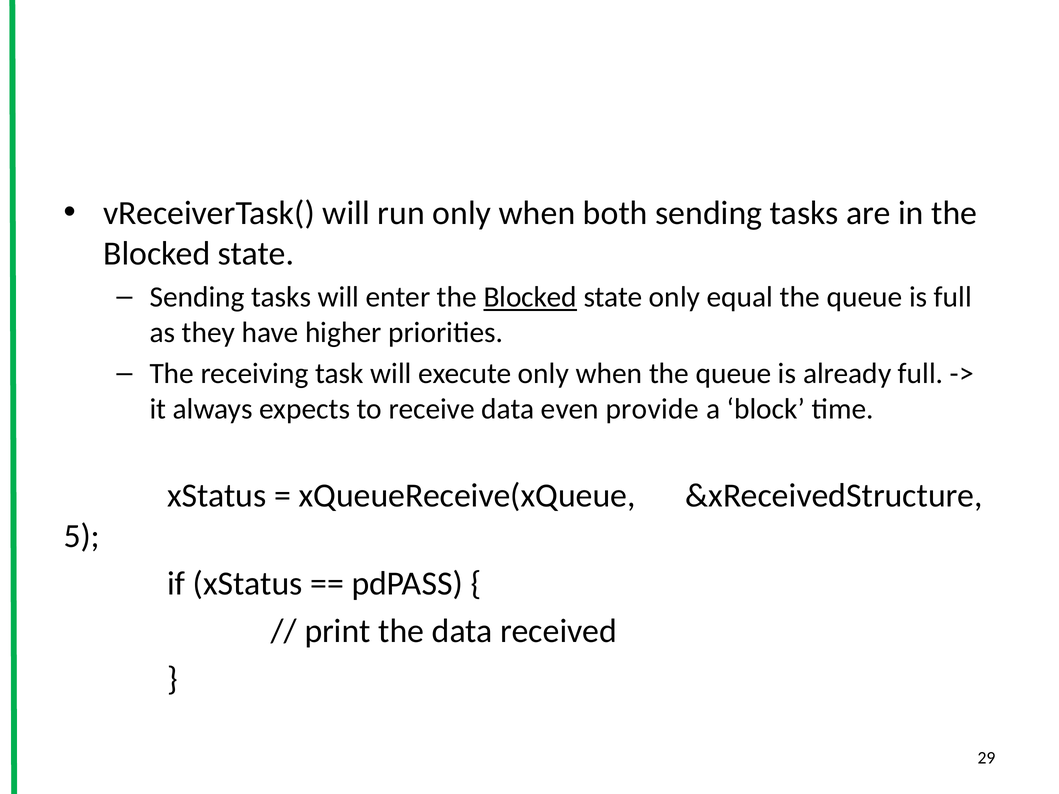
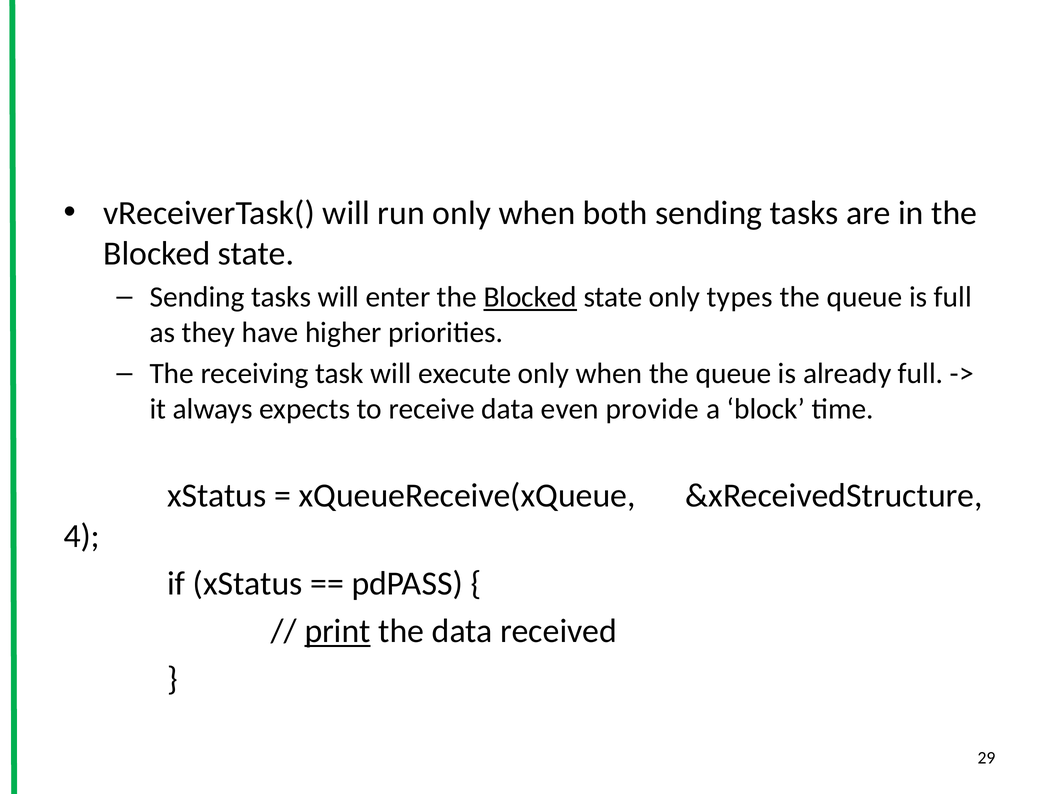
equal: equal -> types
5: 5 -> 4
print underline: none -> present
